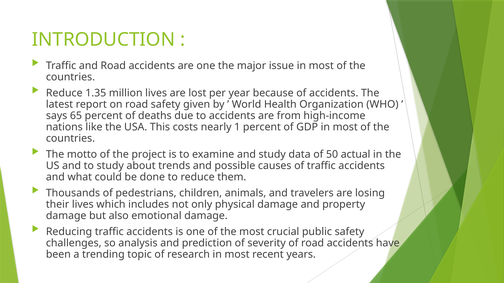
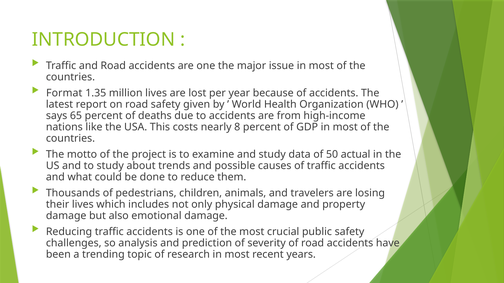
Reduce at (64, 93): Reduce -> Format
1: 1 -> 8
